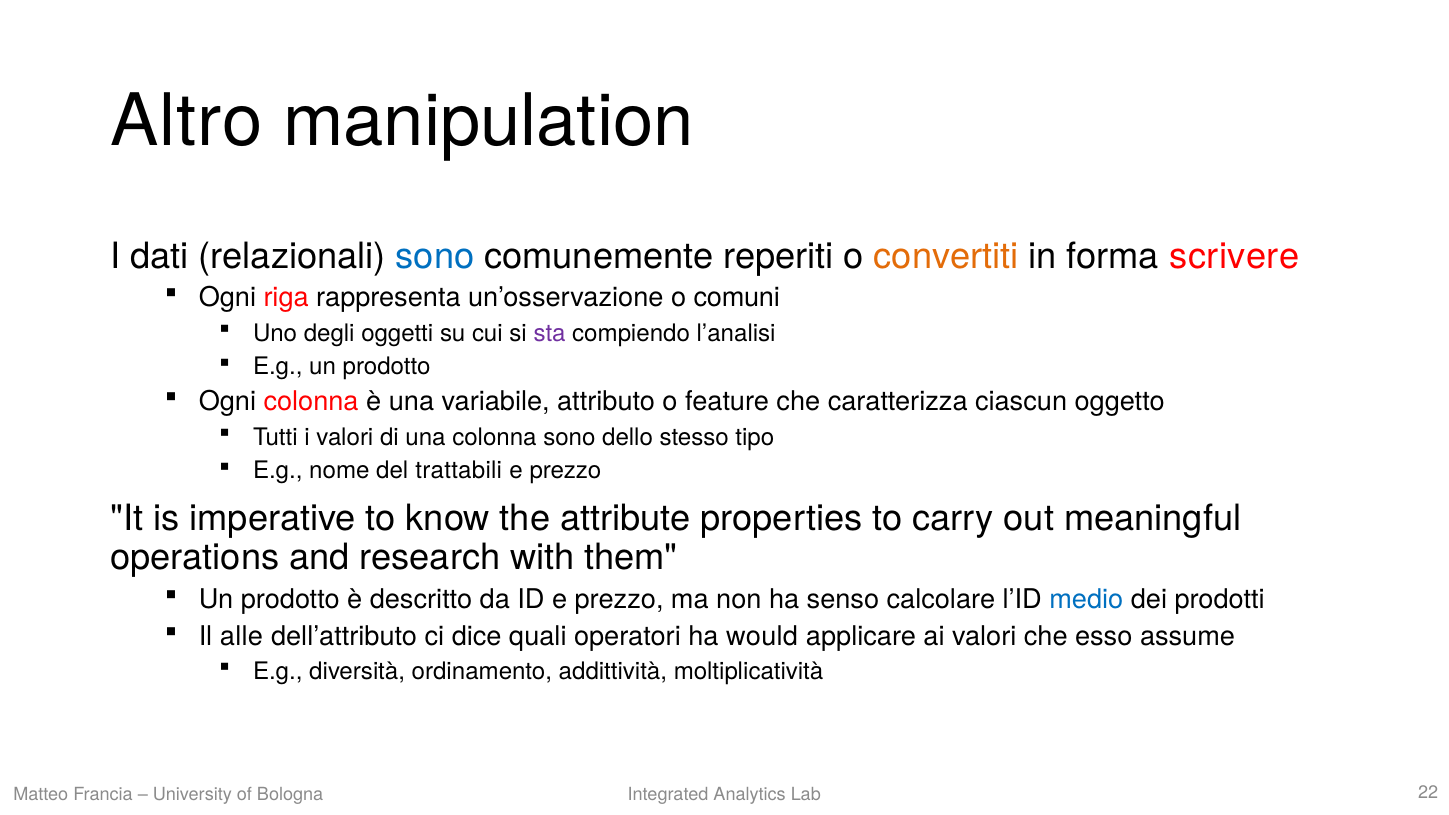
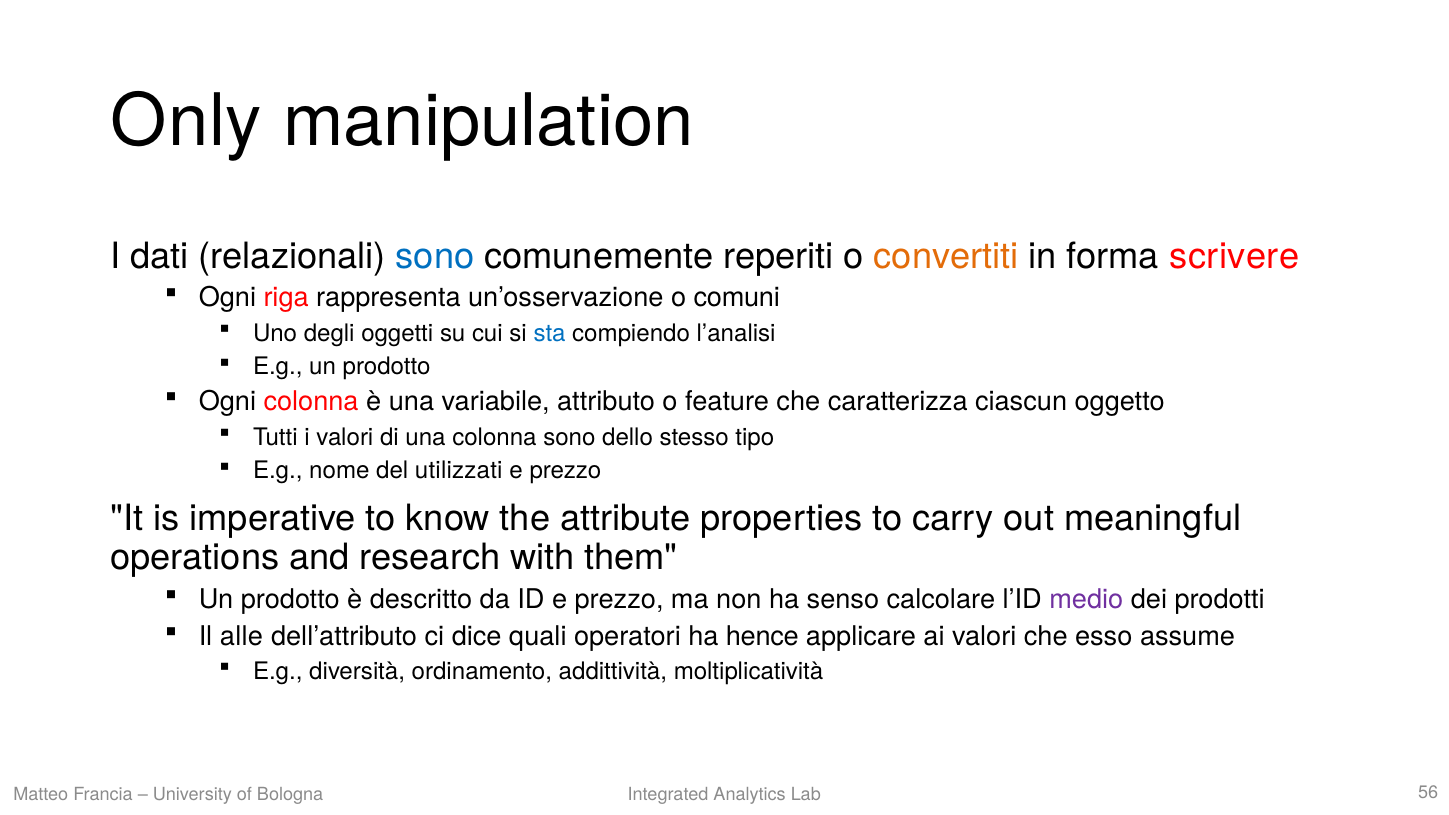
Altro: Altro -> Only
sta colour: purple -> blue
trattabili: trattabili -> utilizzati
medio colour: blue -> purple
would: would -> hence
22: 22 -> 56
